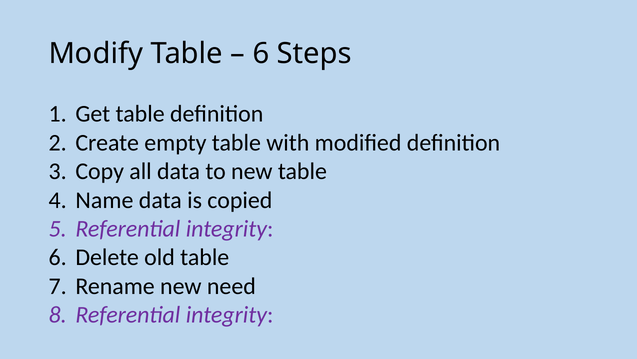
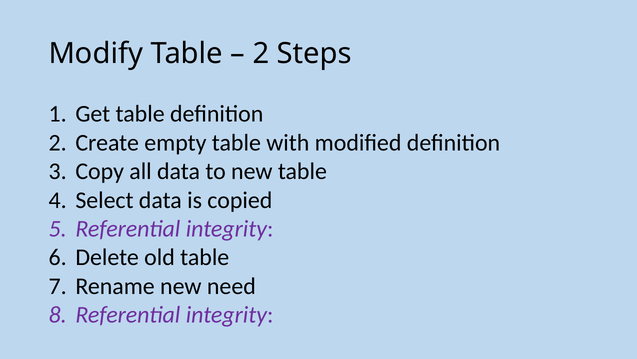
6 at (261, 54): 6 -> 2
Name: Name -> Select
